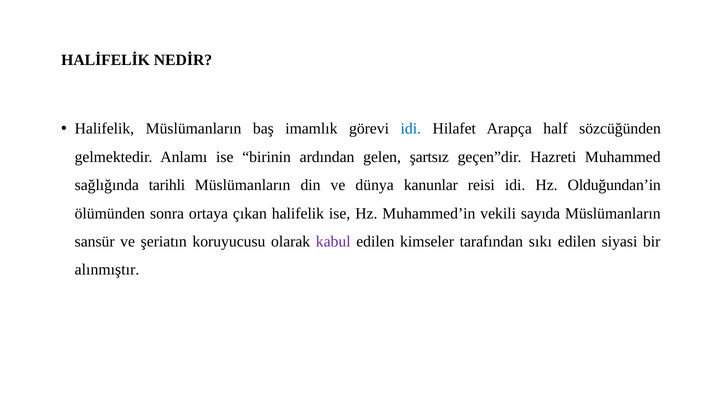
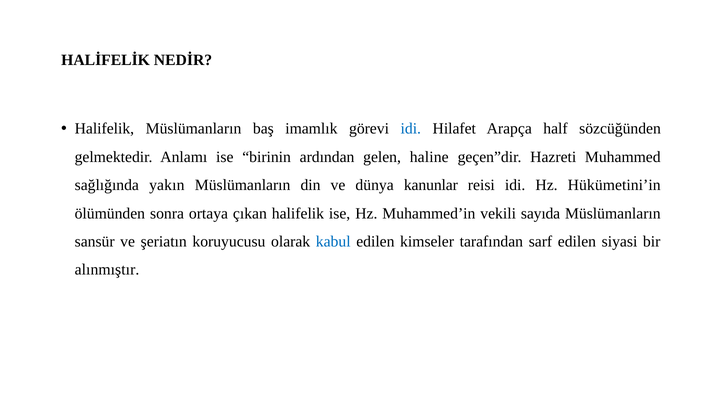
şartsız: şartsız -> haline
tarihli: tarihli -> yakın
Olduğundan’in: Olduğundan’in -> Hükümetini’in
kabul colour: purple -> blue
sıkı: sıkı -> sarf
